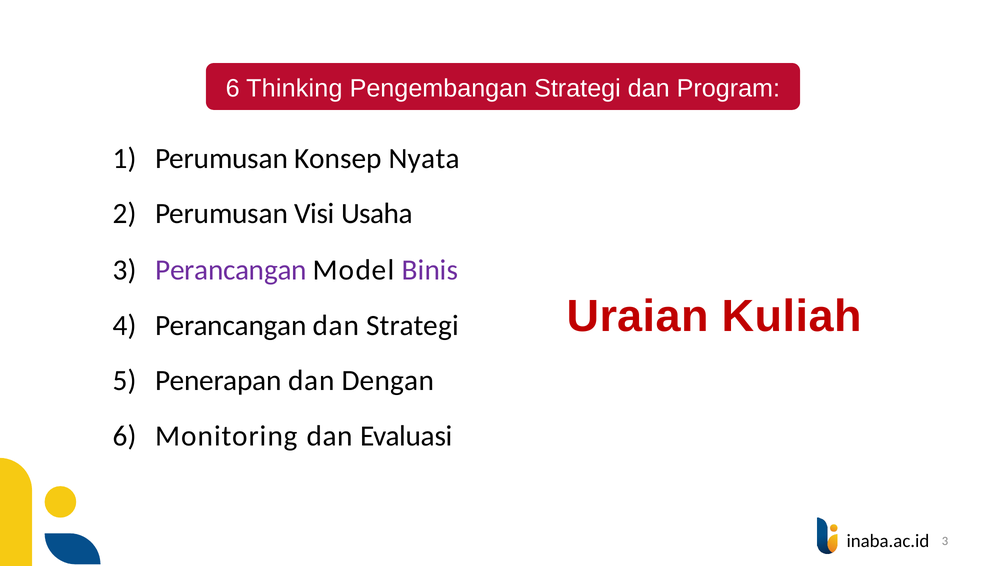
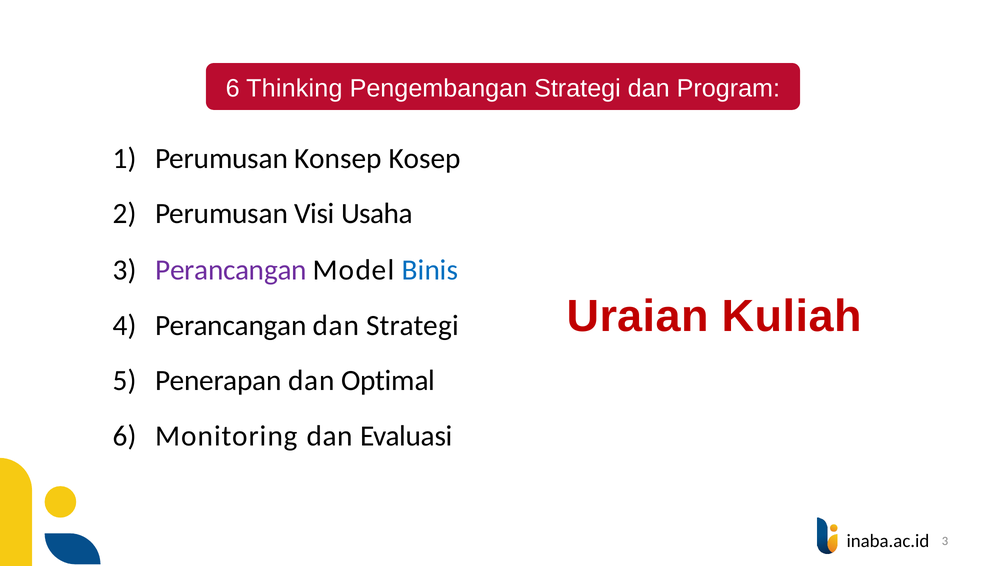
Nyata: Nyata -> Kosep
Binis colour: purple -> blue
Dengan: Dengan -> Optimal
